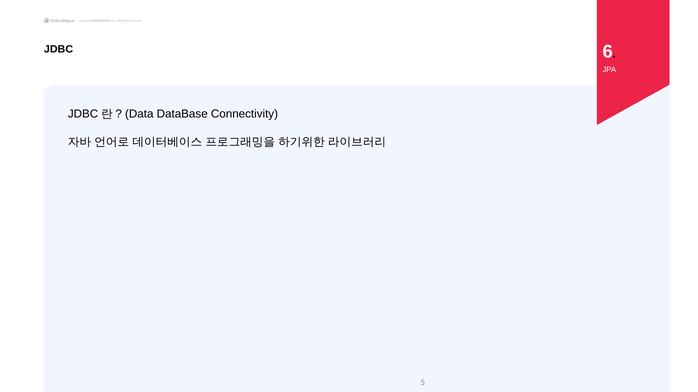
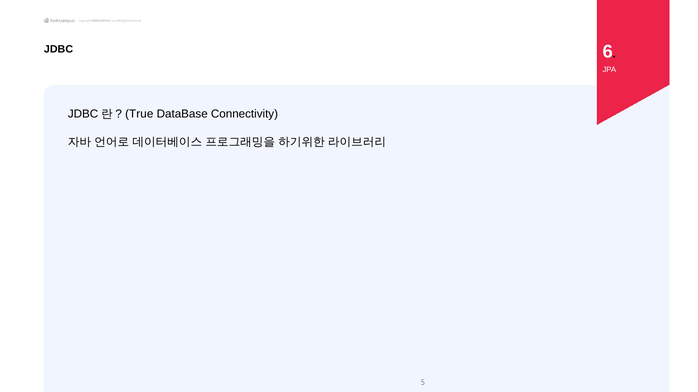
Data: Data -> True
